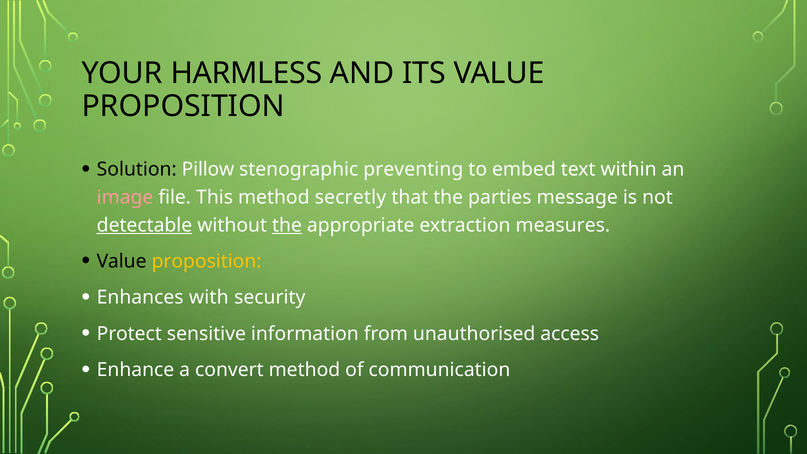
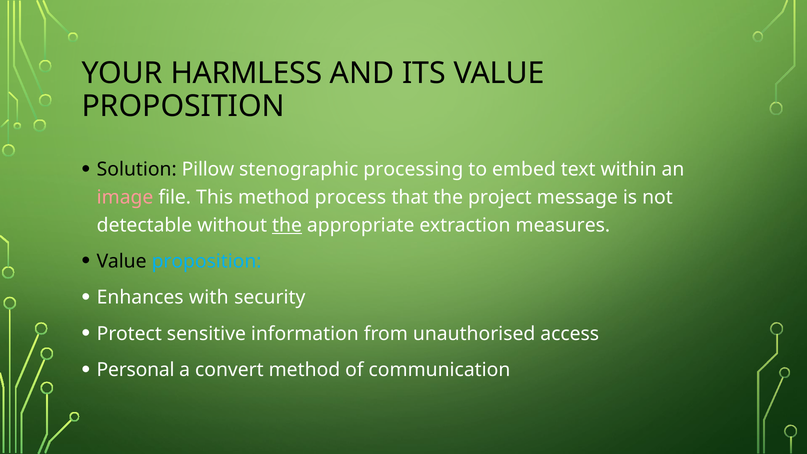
preventing: preventing -> processing
secretly: secretly -> process
parties: parties -> project
detectable underline: present -> none
proposition at (207, 261) colour: yellow -> light blue
Enhance: Enhance -> Personal
